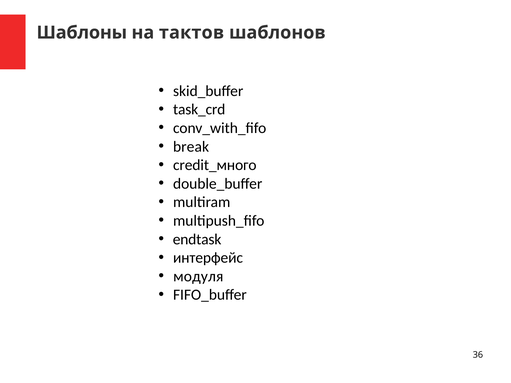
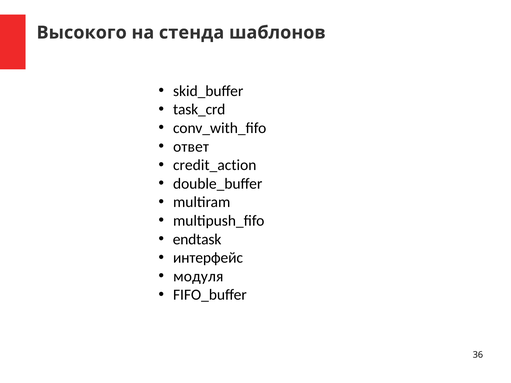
Шаблоны: Шаблоны -> Высокого
тактов: тактов -> стенда
break: break -> ответ
credit_много: credit_много -> credit_action
